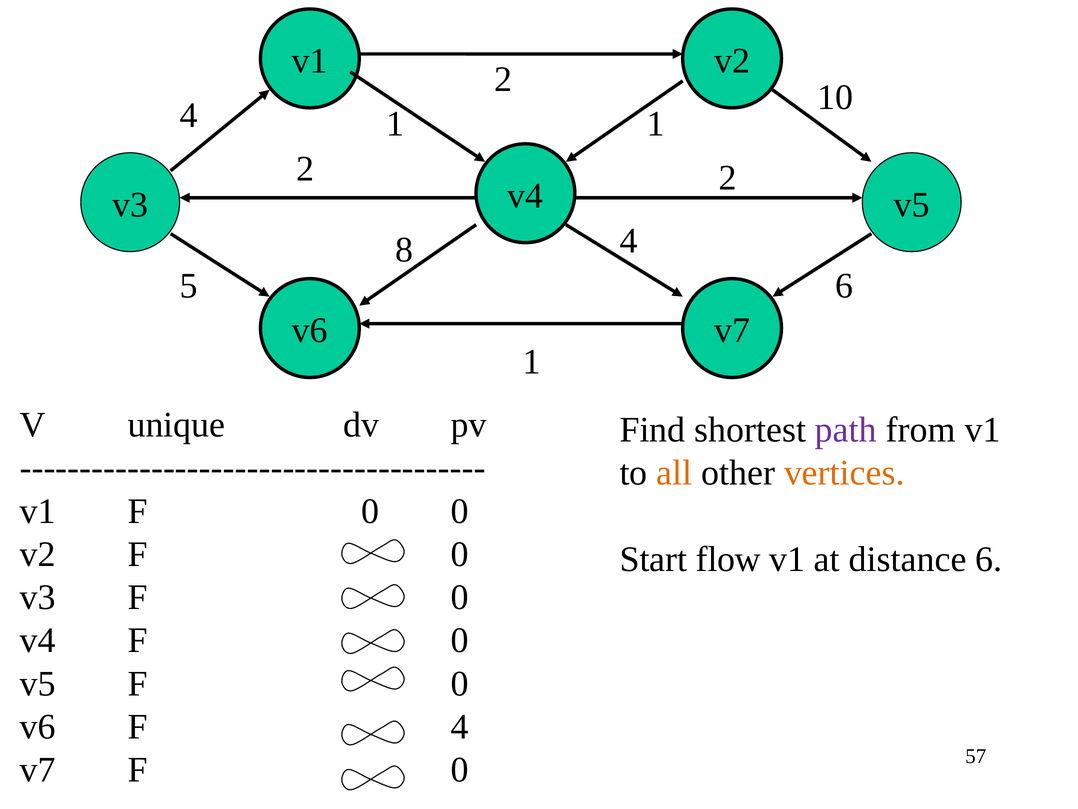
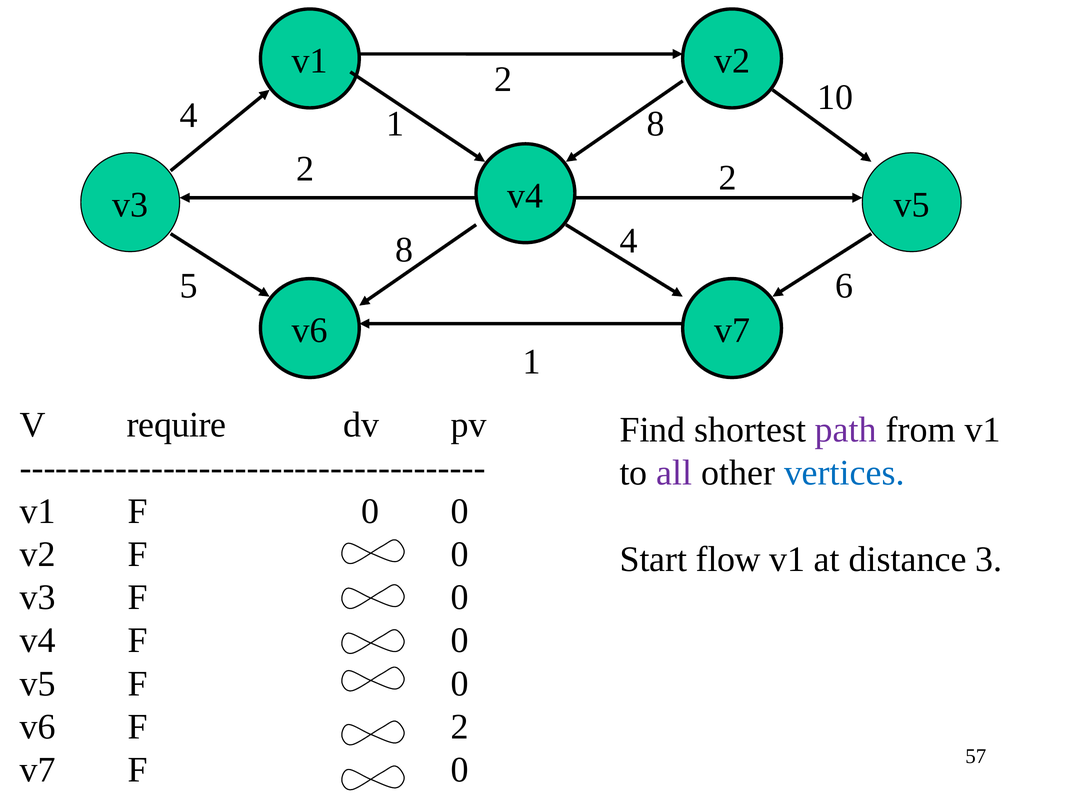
1 1: 1 -> 8
unique: unique -> require
all colour: orange -> purple
vertices colour: orange -> blue
distance 6: 6 -> 3
F 4: 4 -> 2
